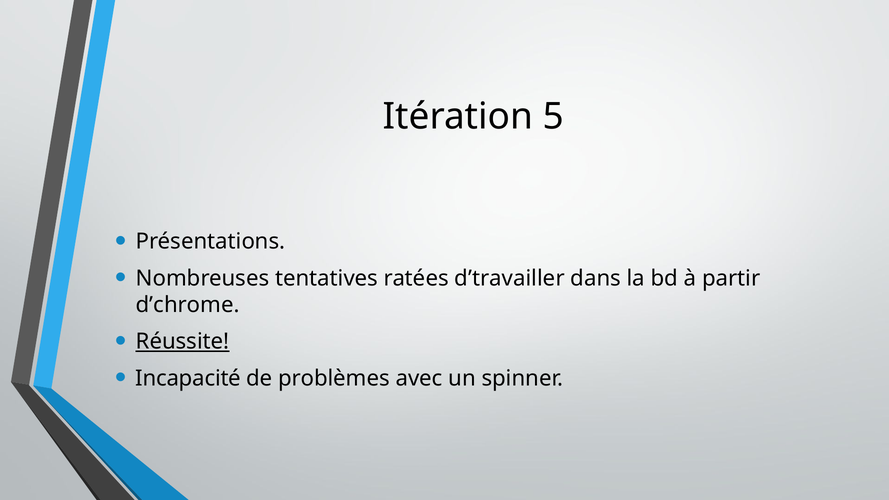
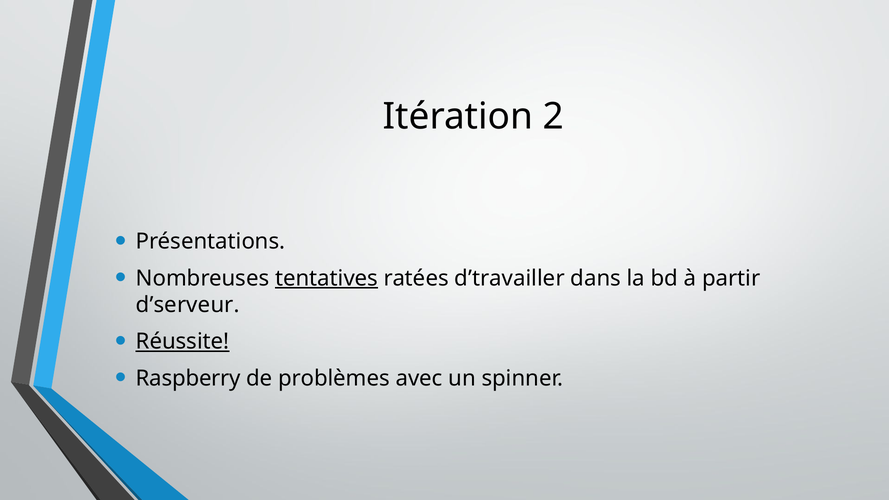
5: 5 -> 2
tentatives underline: none -> present
d’chrome: d’chrome -> d’serveur
Incapacité: Incapacité -> Raspberry
